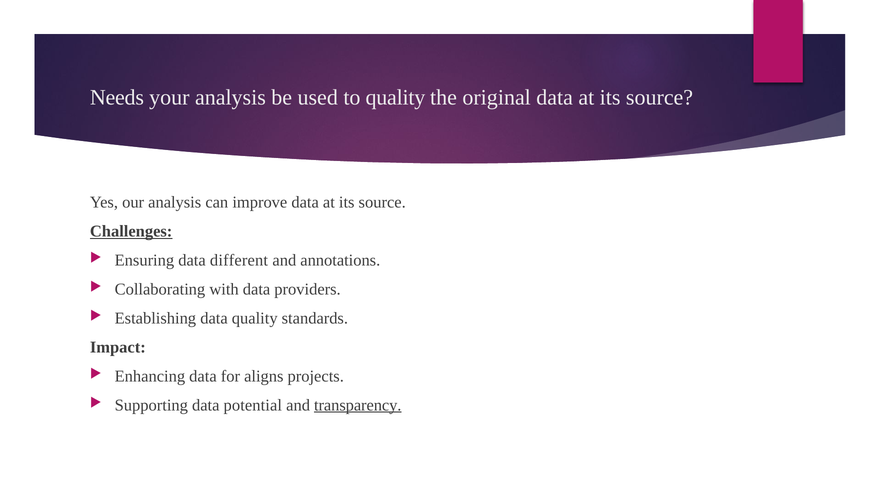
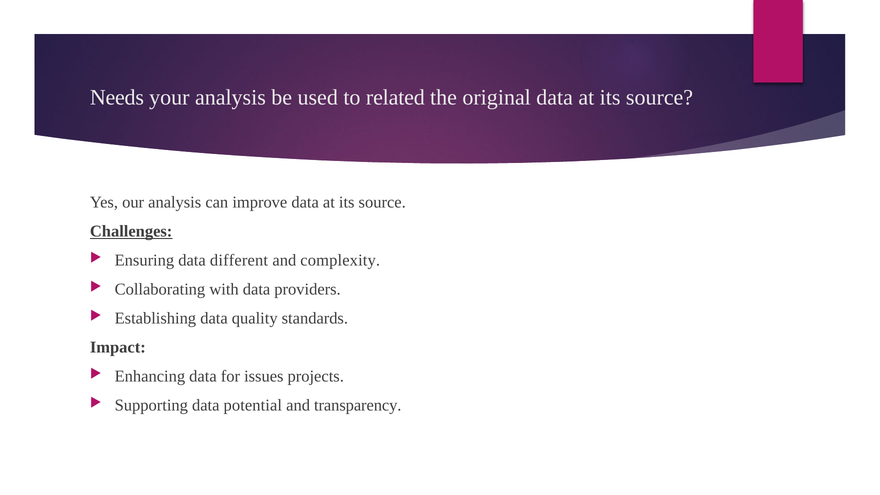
to quality: quality -> related
annotations: annotations -> complexity
aligns: aligns -> issues
transparency underline: present -> none
